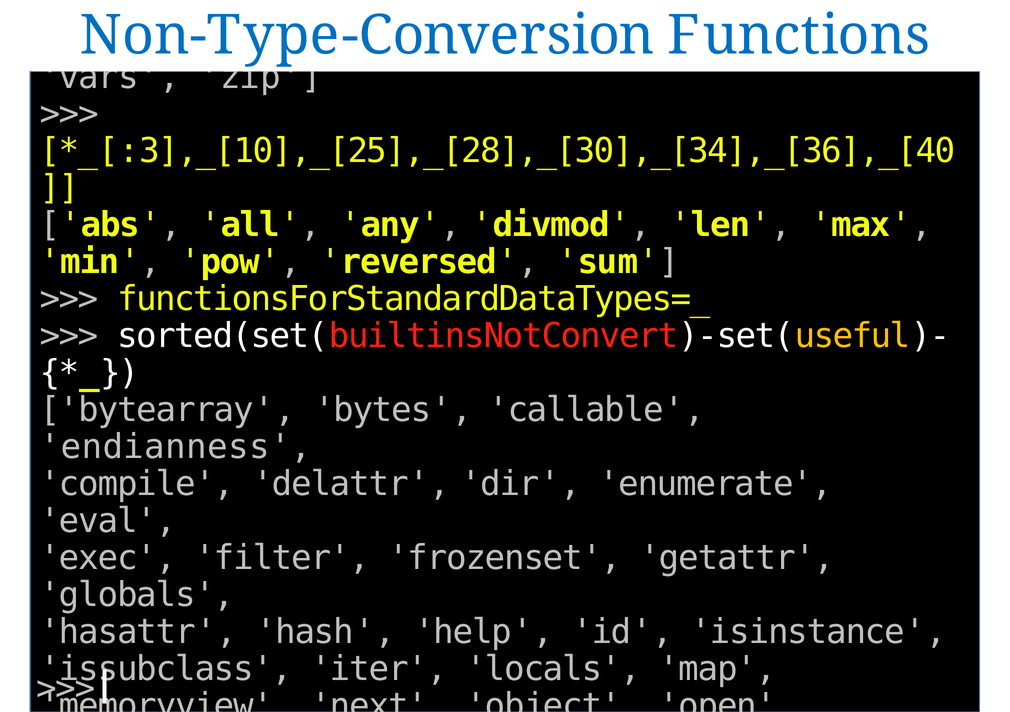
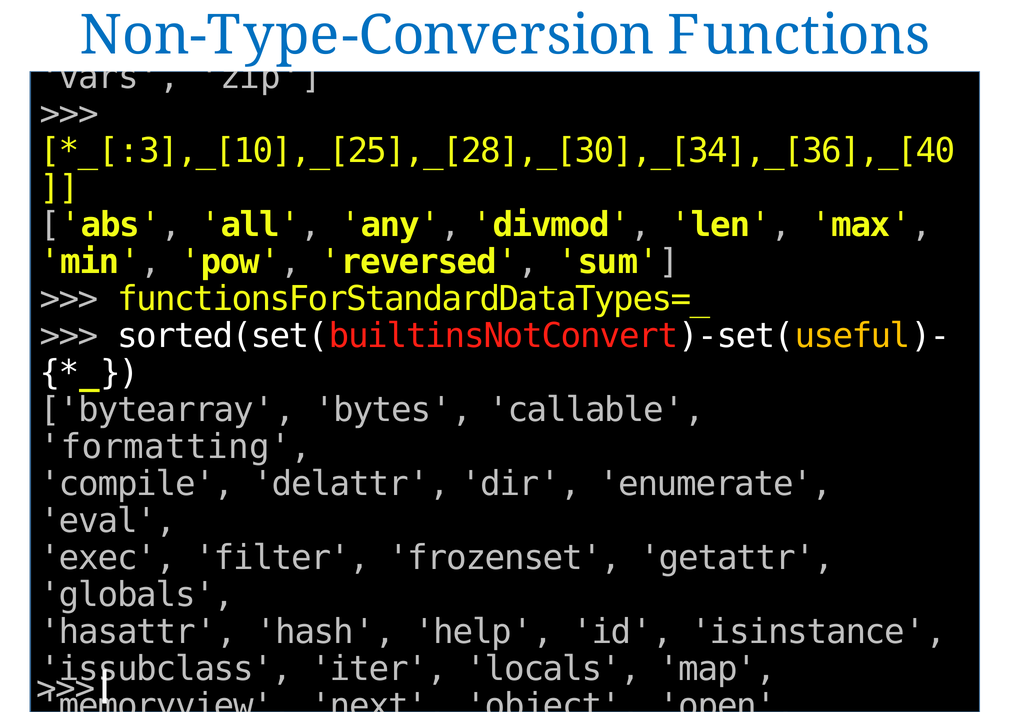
endianness: endianness -> formatting
